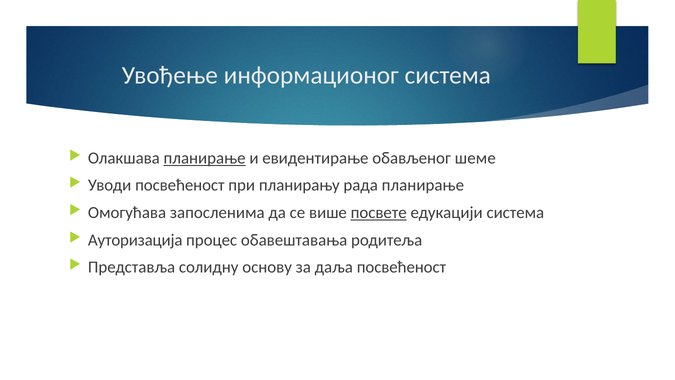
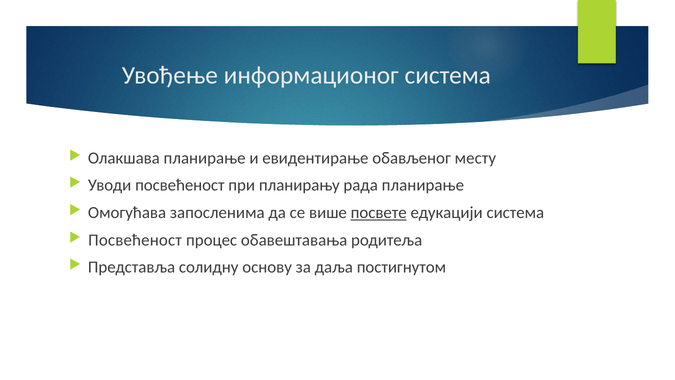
планирање at (205, 158) underline: present -> none
шеме: шеме -> месту
Ауторизација at (135, 240): Ауторизација -> Посвећеност
даља посвећеност: посвећеност -> постигнутом
